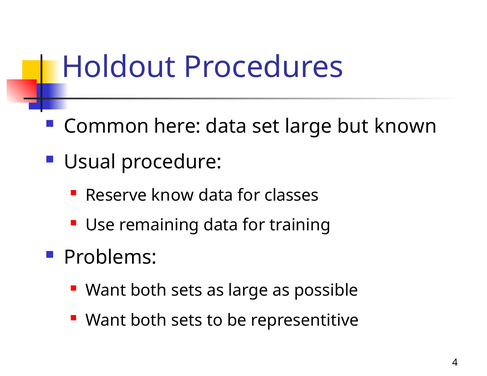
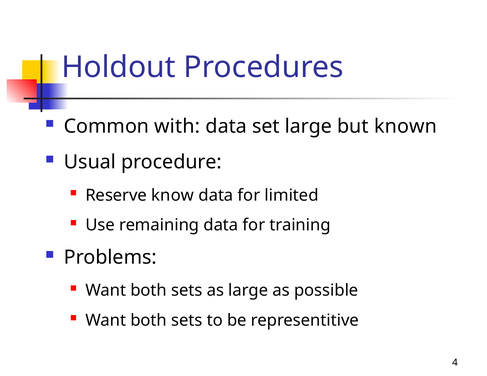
here: here -> with
classes: classes -> limited
